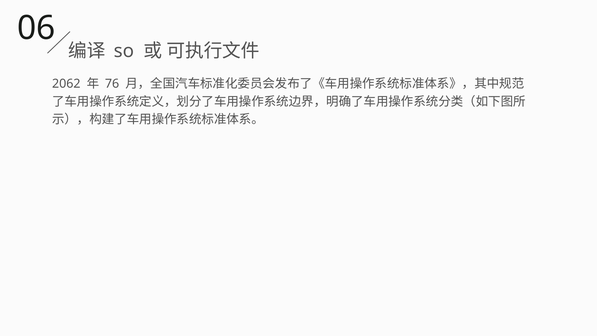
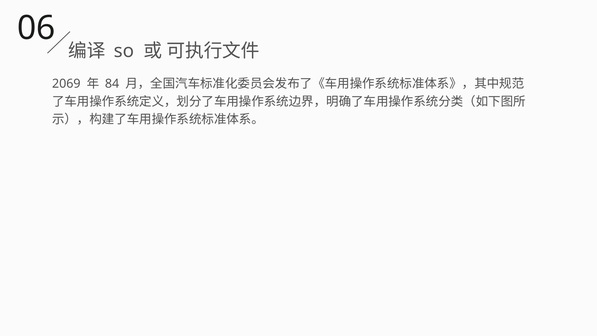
2062: 2062 -> 2069
76: 76 -> 84
